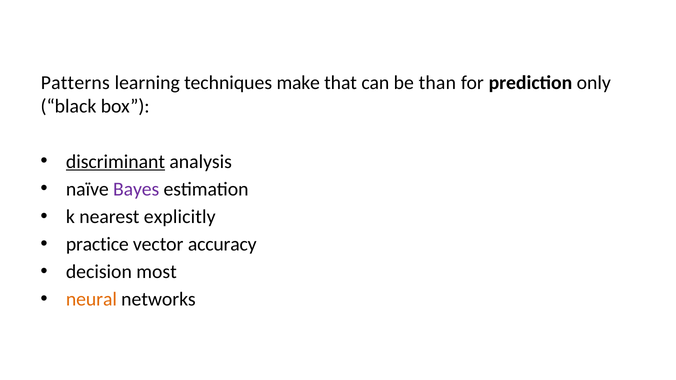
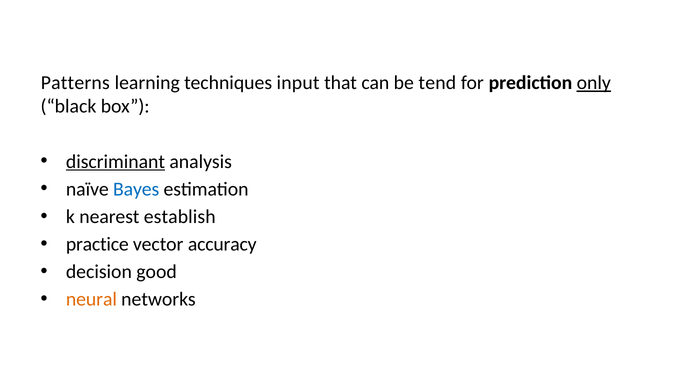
make: make -> input
than: than -> tend
only underline: none -> present
Bayes colour: purple -> blue
explicitly: explicitly -> establish
most: most -> good
